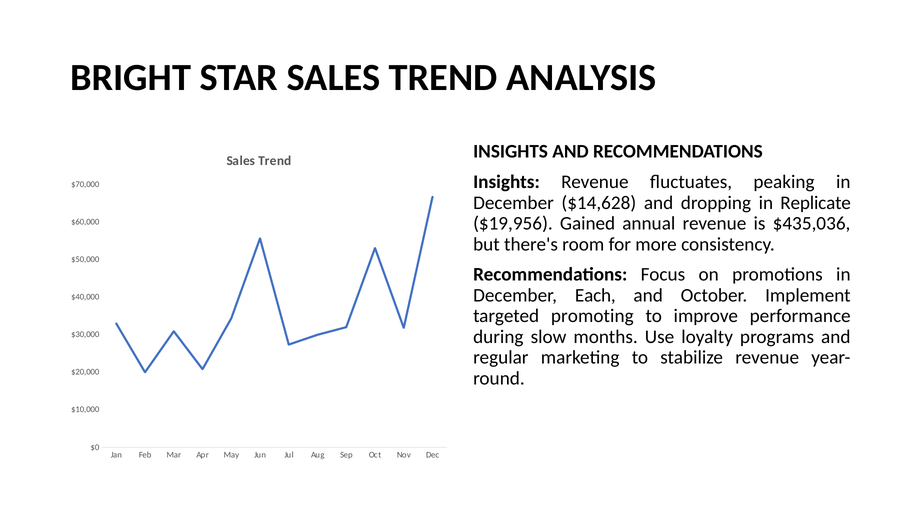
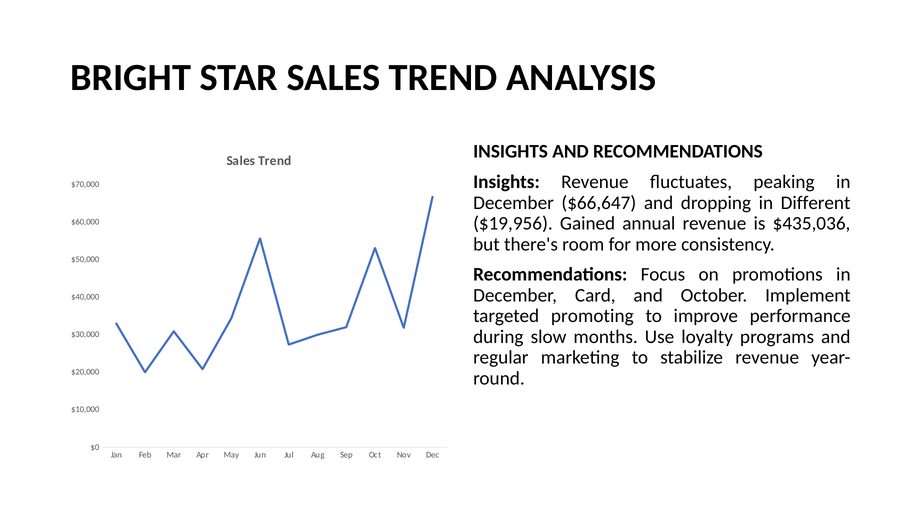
$14,628: $14,628 -> $66,647
Replicate: Replicate -> Different
Each: Each -> Card
